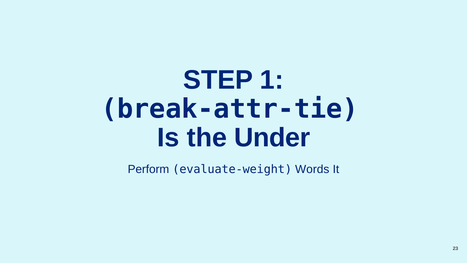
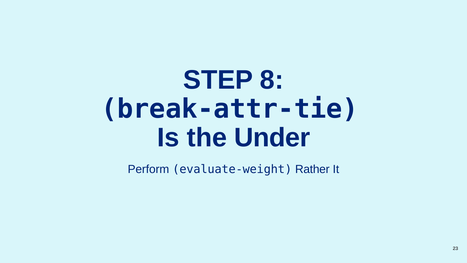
1: 1 -> 8
Words: Words -> Rather
